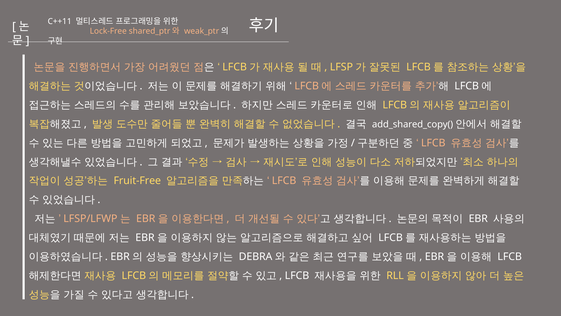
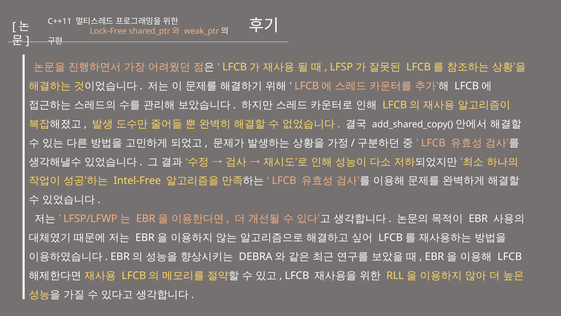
Fruit-Free: Fruit-Free -> Intel-Free
